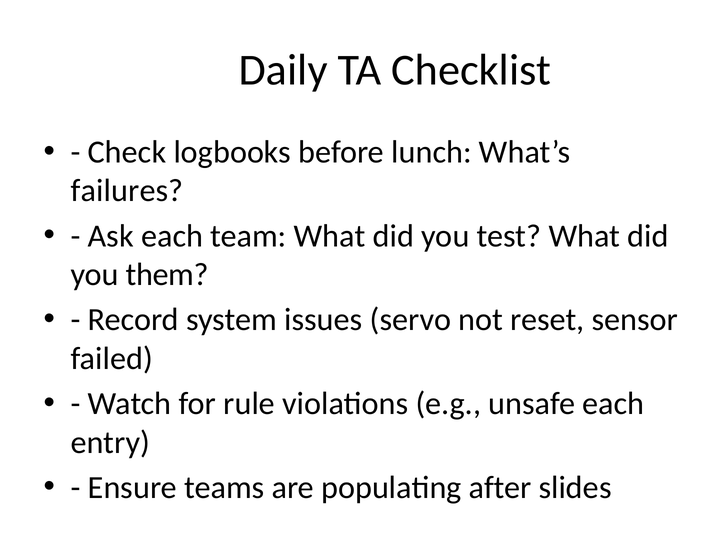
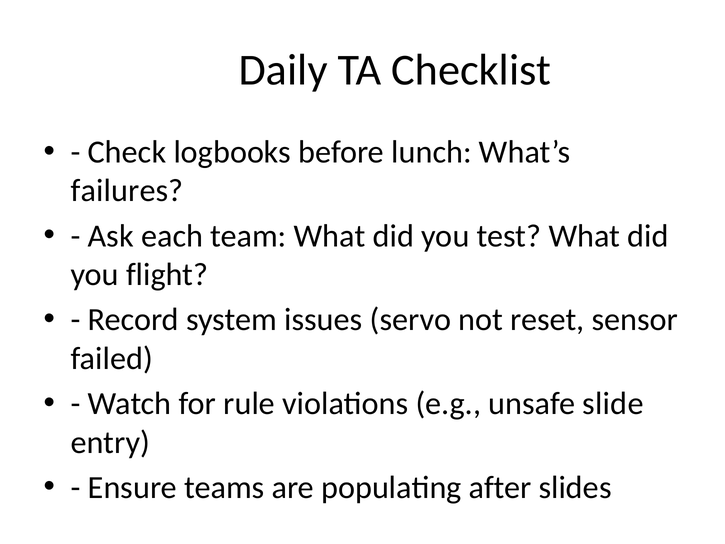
them: them -> flight
unsafe each: each -> slide
